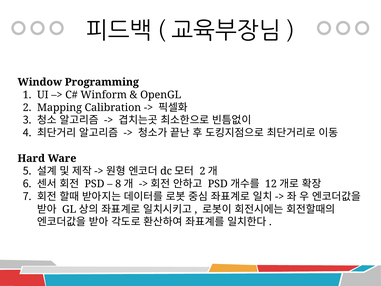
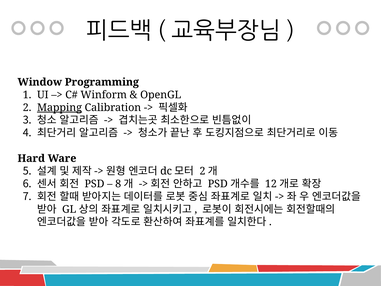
Mapping underline: none -> present
